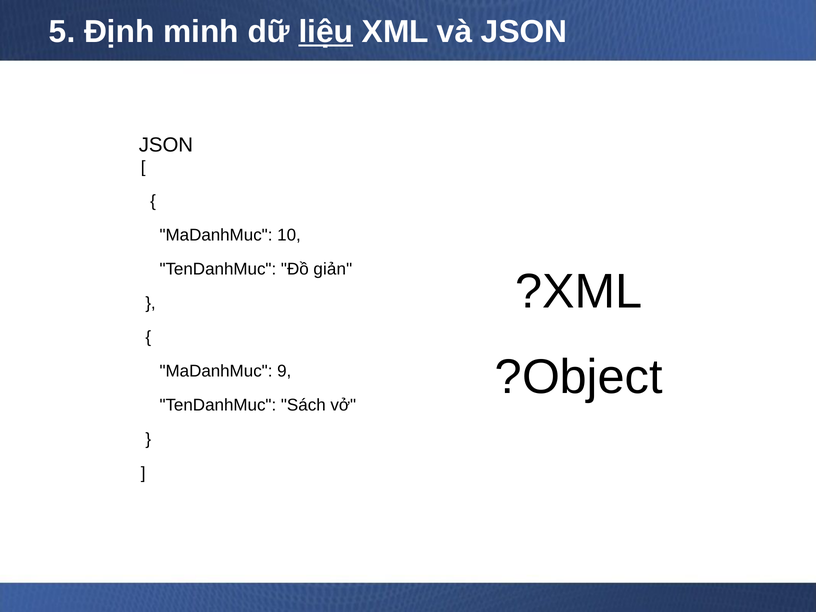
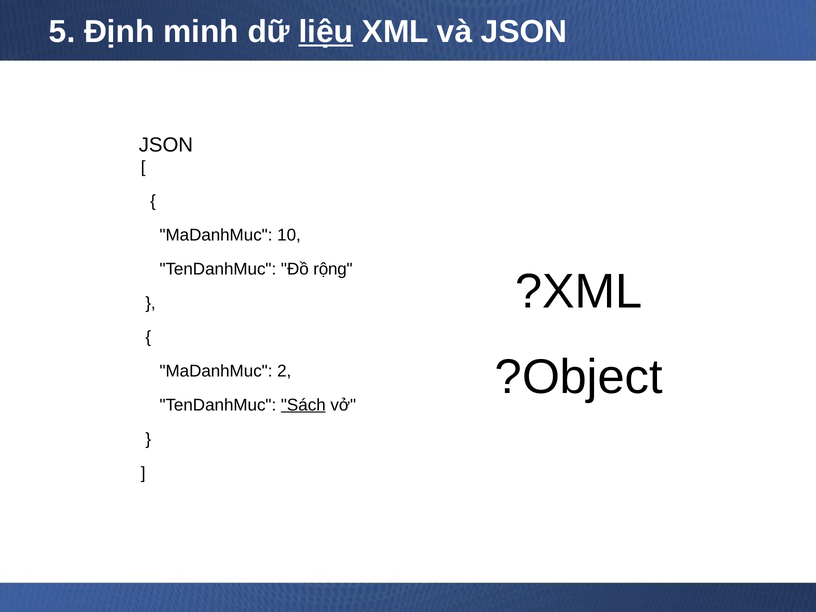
giản: giản -> rộng
9: 9 -> 2
Sách underline: none -> present
